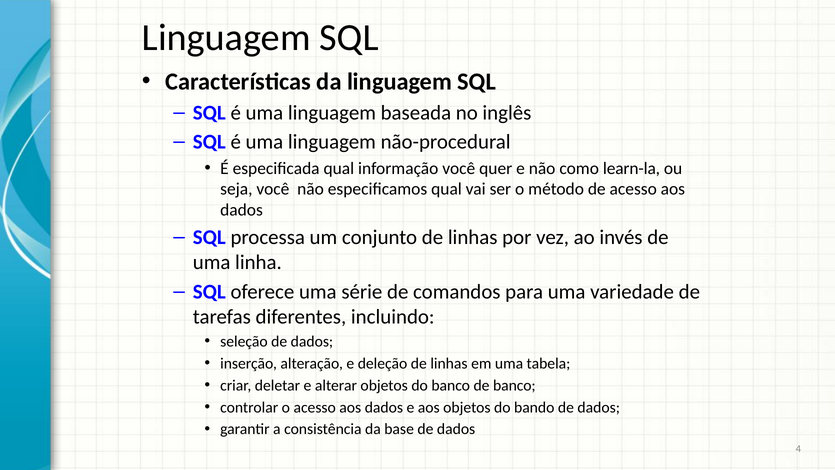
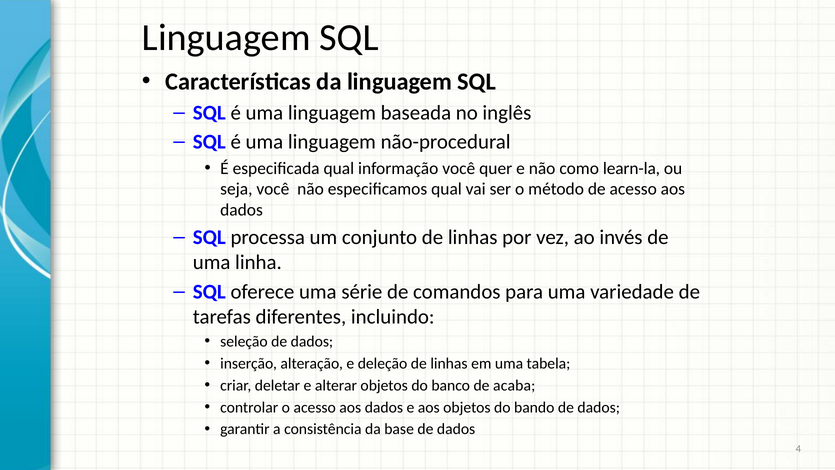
de banco: banco -> acaba
